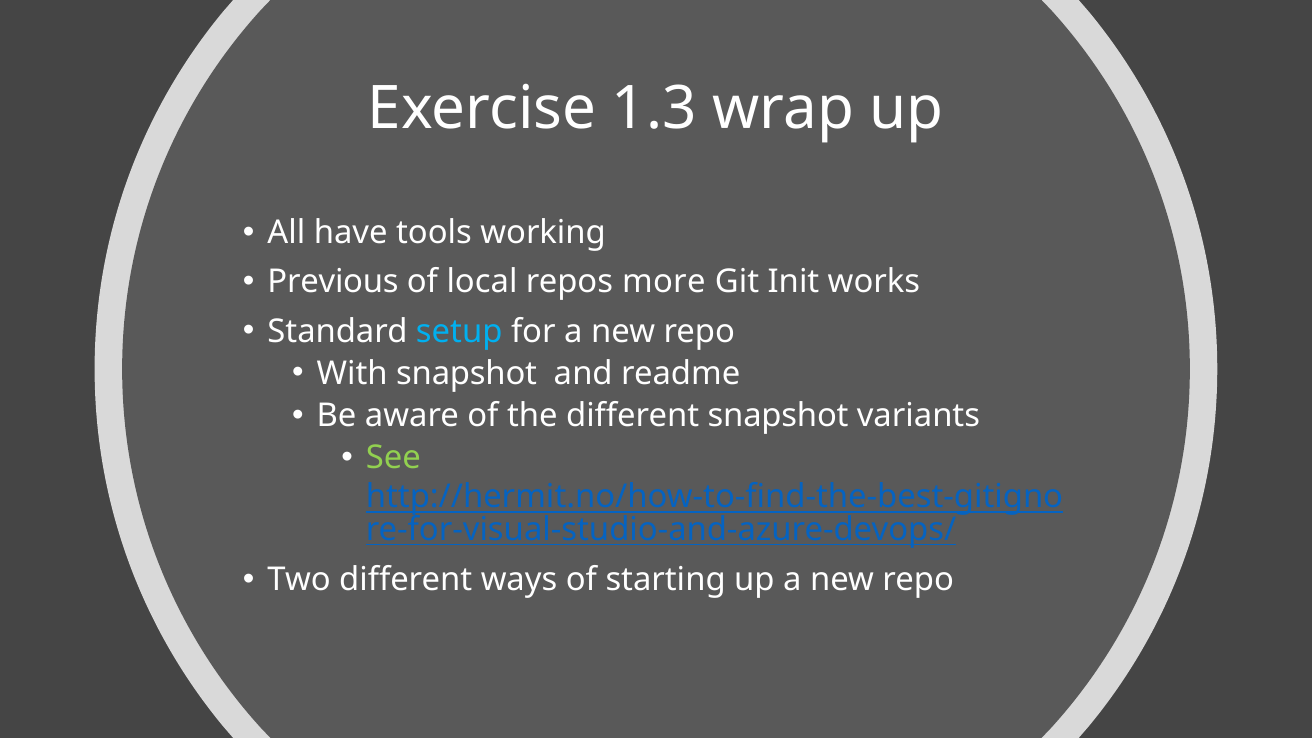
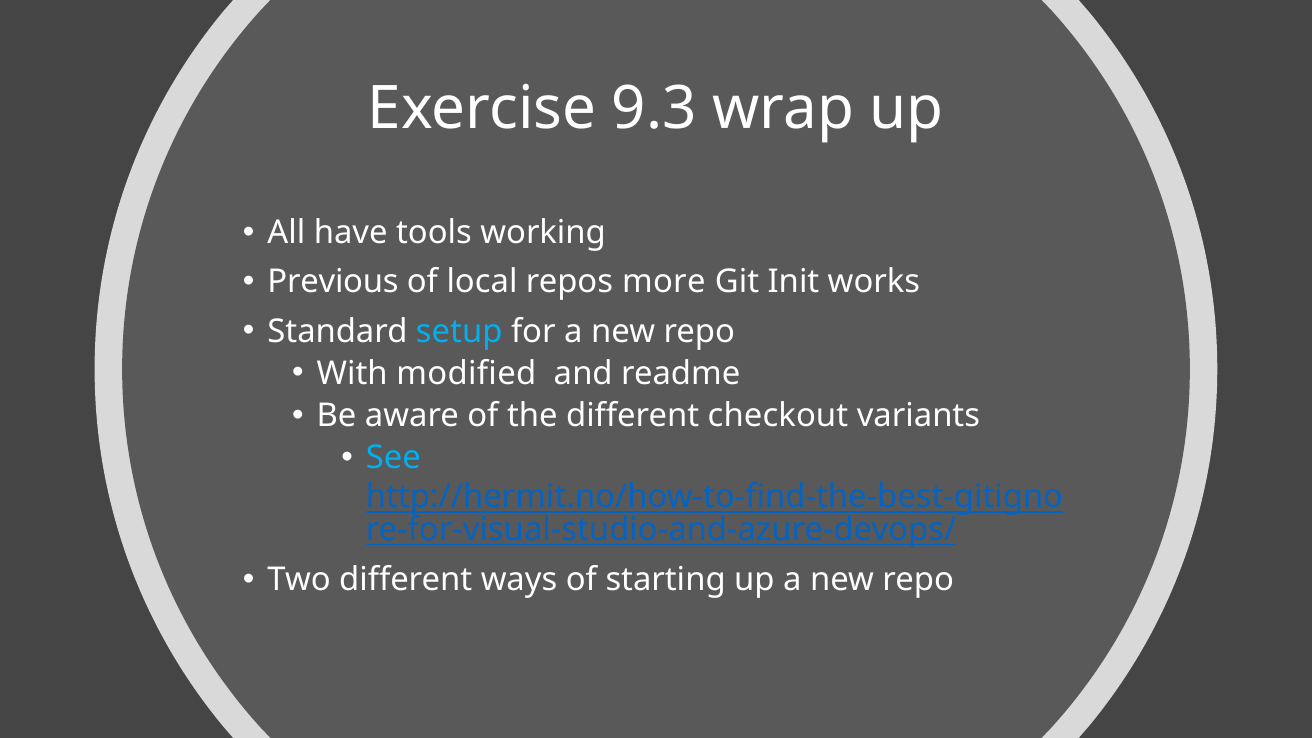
1.3: 1.3 -> 9.3
With snapshot: snapshot -> modified
different snapshot: snapshot -> checkout
See colour: light green -> light blue
